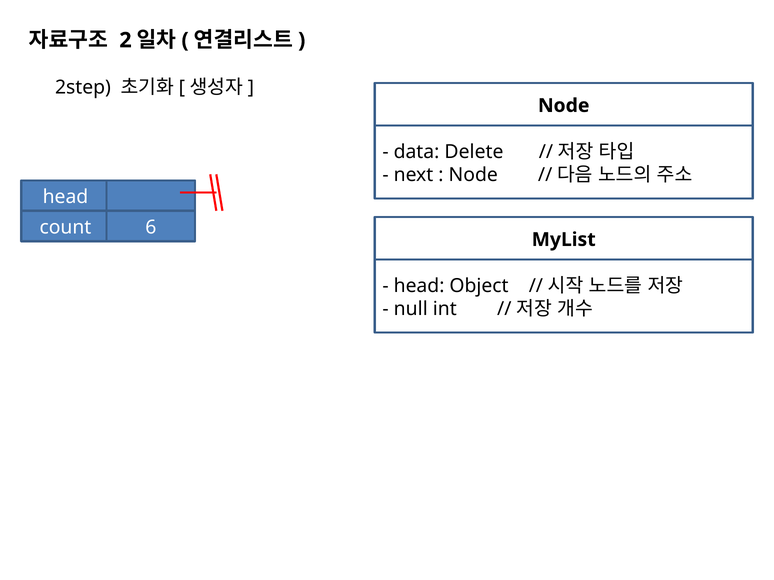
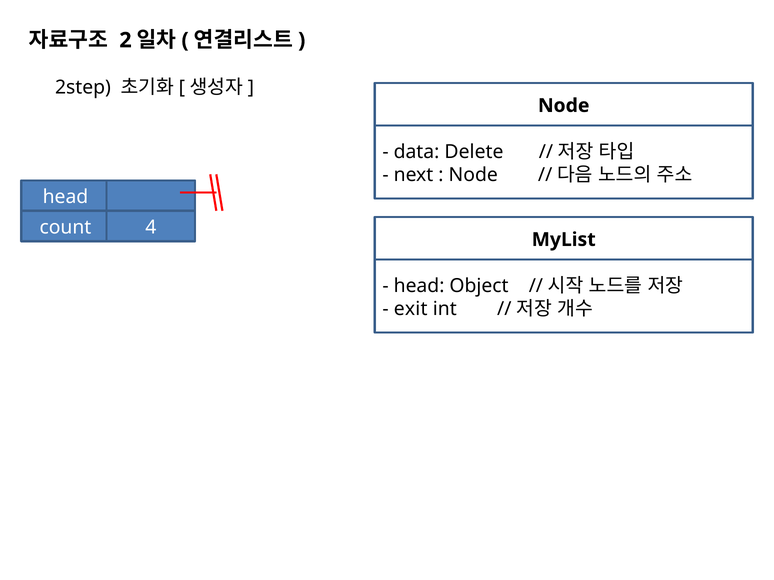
6: 6 -> 4
null: null -> exit
